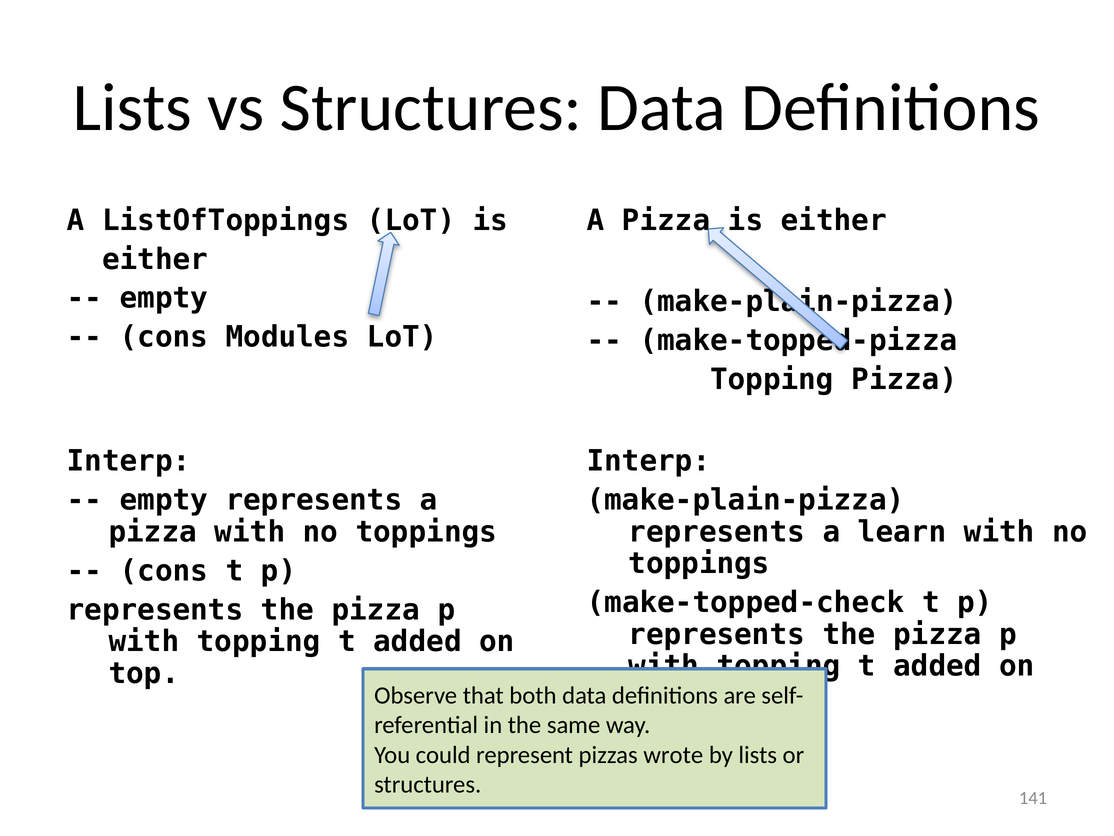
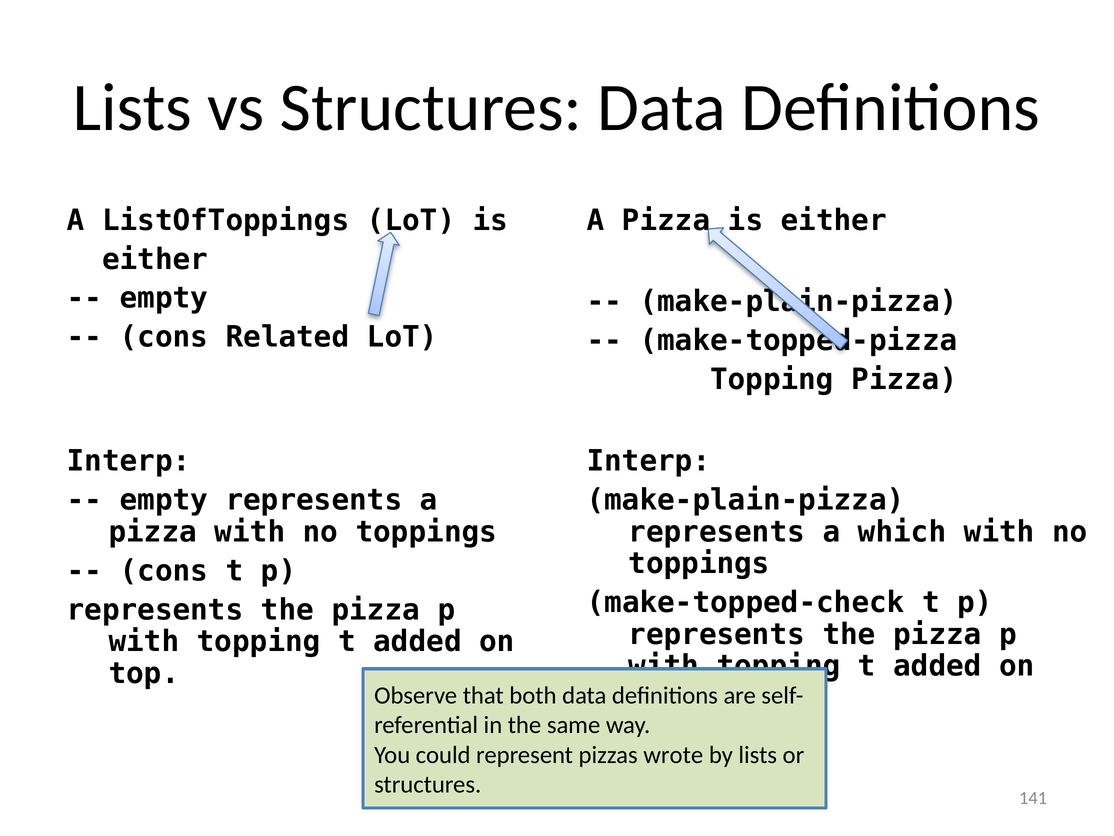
Modules: Modules -> Related
learn: learn -> which
